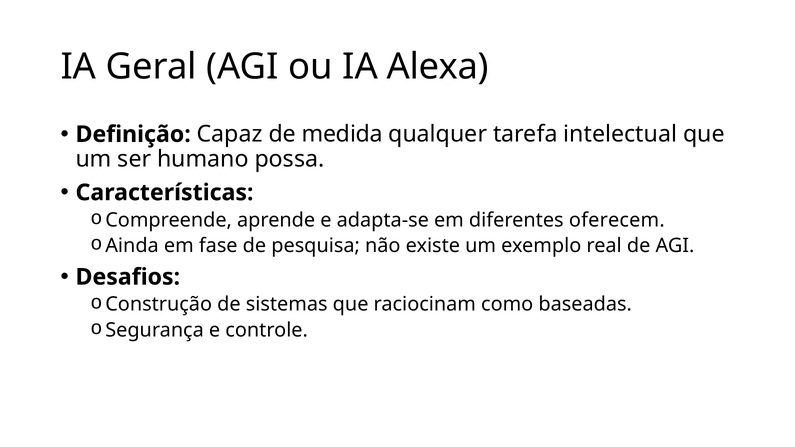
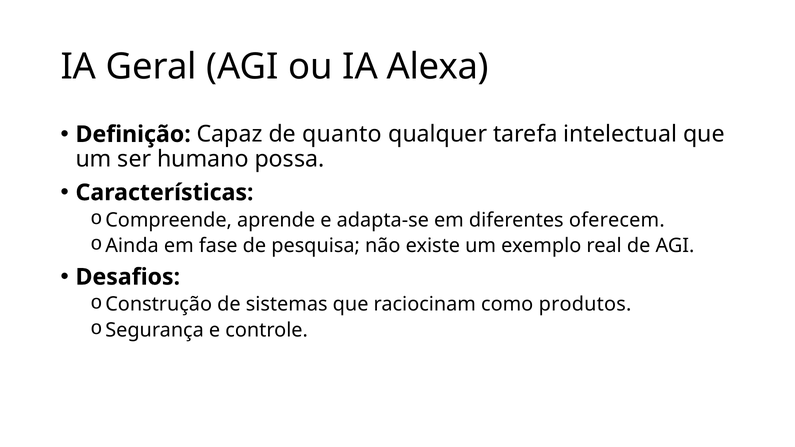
medida: medida -> quanto
baseadas: baseadas -> produtos
